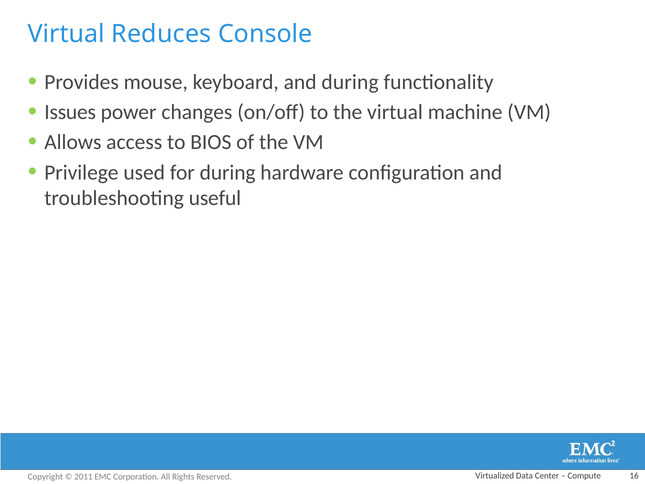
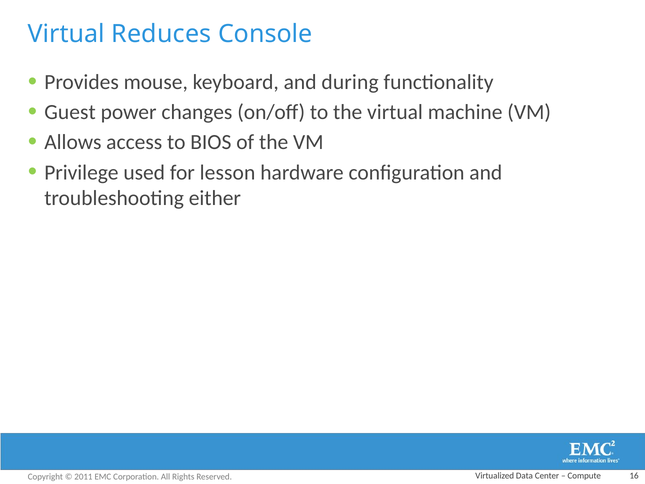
Issues: Issues -> Guest
for during: during -> lesson
useful: useful -> either
